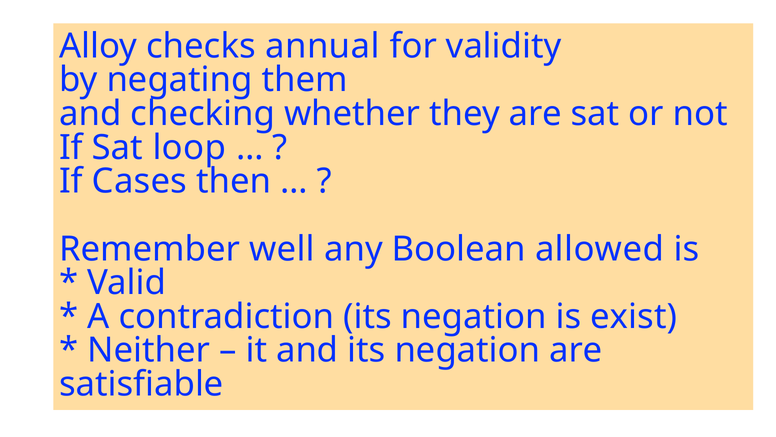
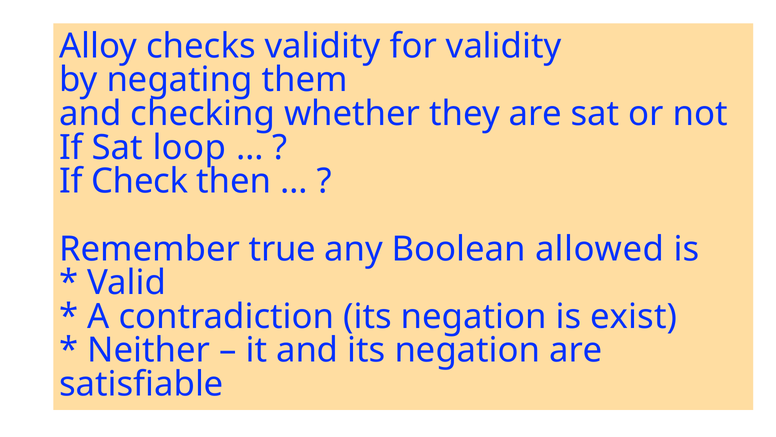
checks annual: annual -> validity
Cases: Cases -> Check
well: well -> true
